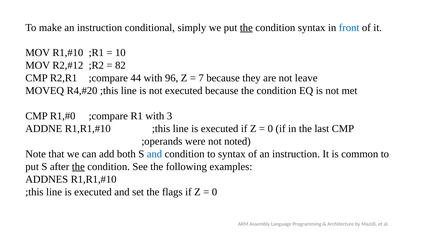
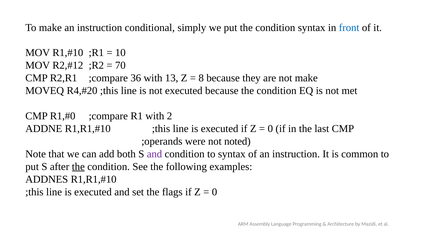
the at (246, 28) underline: present -> none
82: 82 -> 70
44: 44 -> 36
96: 96 -> 13
7: 7 -> 8
not leave: leave -> make
3: 3 -> 2
and at (154, 154) colour: blue -> purple
